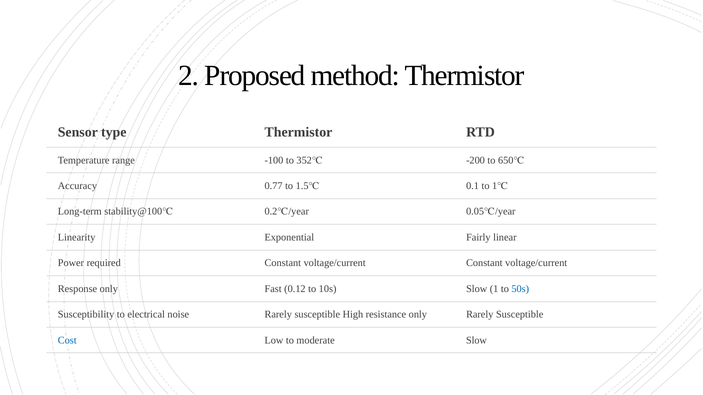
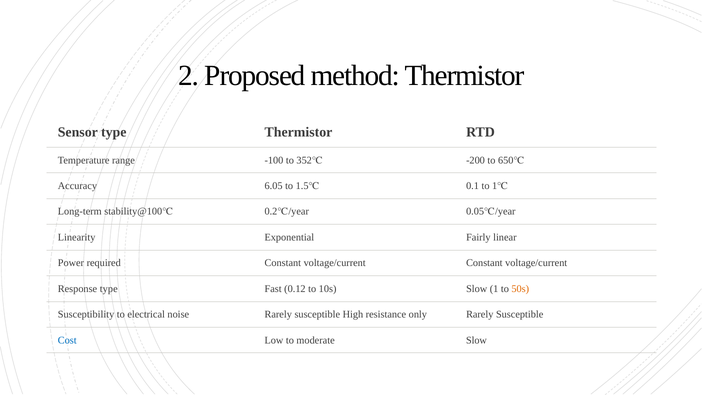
0.77: 0.77 -> 6.05
Response only: only -> type
50s colour: blue -> orange
